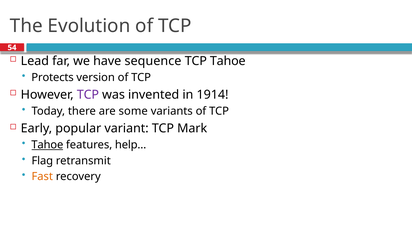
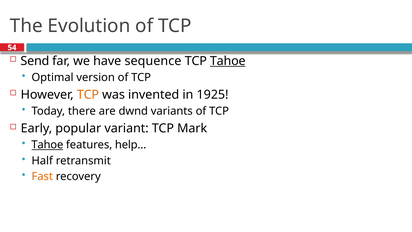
Lead: Lead -> Send
Tahoe at (228, 61) underline: none -> present
Protects: Protects -> Optimal
TCP at (88, 95) colour: purple -> orange
1914: 1914 -> 1925
some: some -> dwnd
Flag: Flag -> Half
